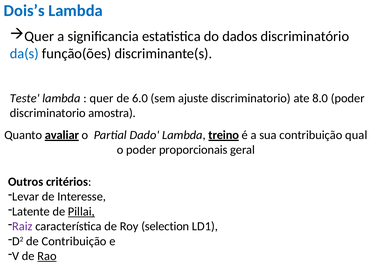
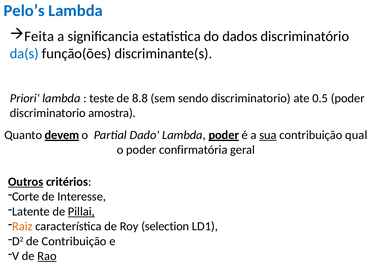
Dois’s: Dois’s -> Pelo’s
Quer at (39, 36): Quer -> Feita
Teste: Teste -> Priori
quer at (102, 98): quer -> teste
6.0: 6.0 -> 8.8
ajuste: ajuste -> sendo
8.0: 8.0 -> 0.5
avaliar: avaliar -> devem
Lambda treino: treino -> poder
sua underline: none -> present
proporcionais: proporcionais -> confirmatória
Outros underline: none -> present
Levar: Levar -> Corte
Raiz colour: purple -> orange
